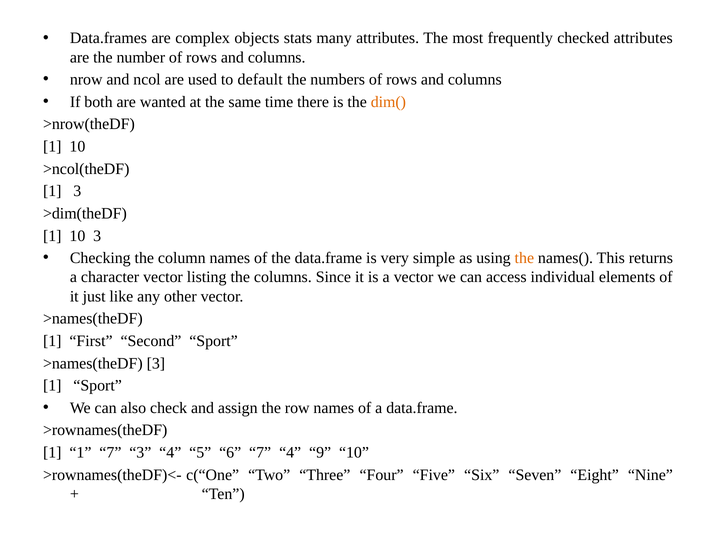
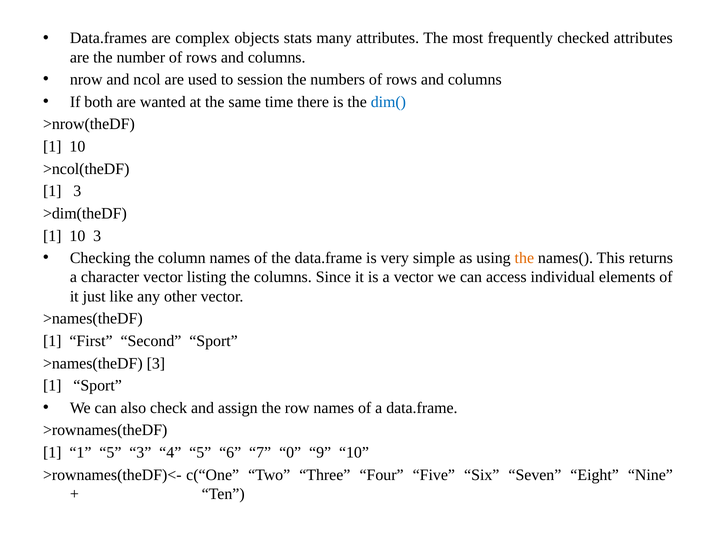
default: default -> session
dim( colour: orange -> blue
1 7: 7 -> 5
7 4: 4 -> 0
